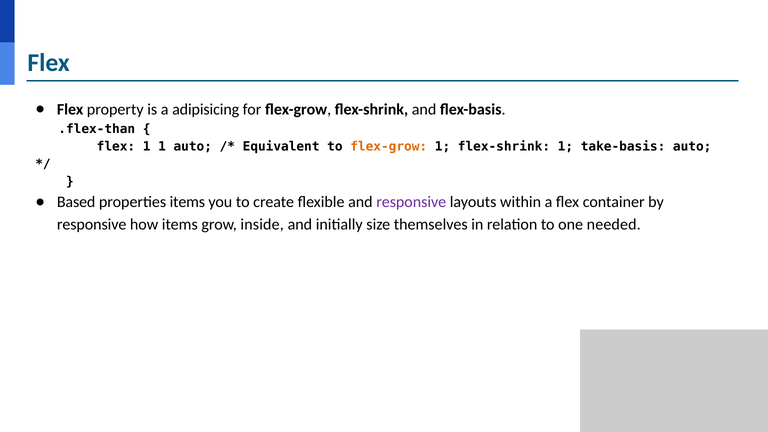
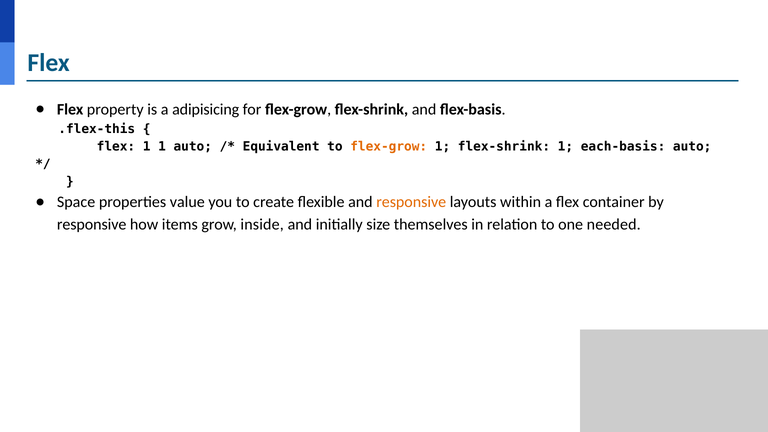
.flex-than: .flex-than -> .flex-this
take-basis: take-basis -> each-basis
Based: Based -> Space
properties items: items -> value
responsive at (411, 202) colour: purple -> orange
